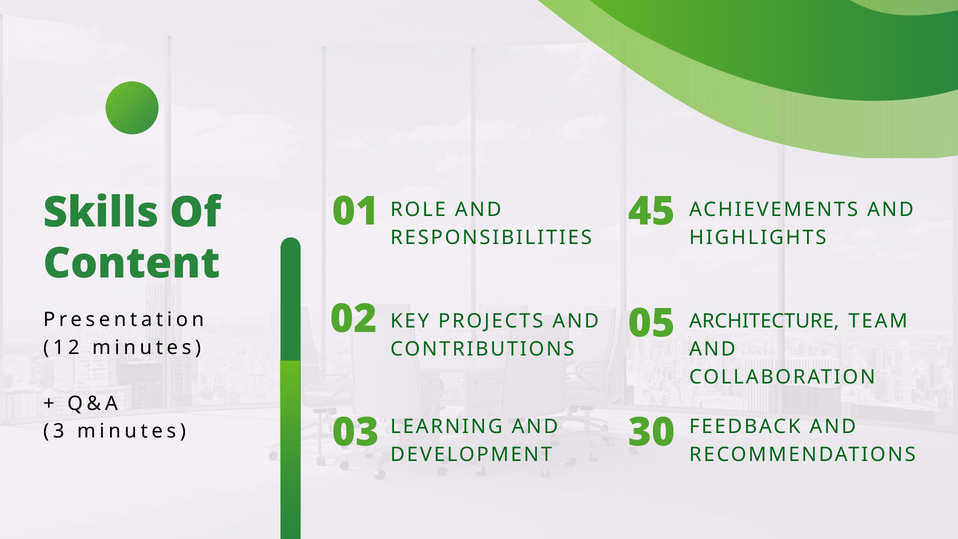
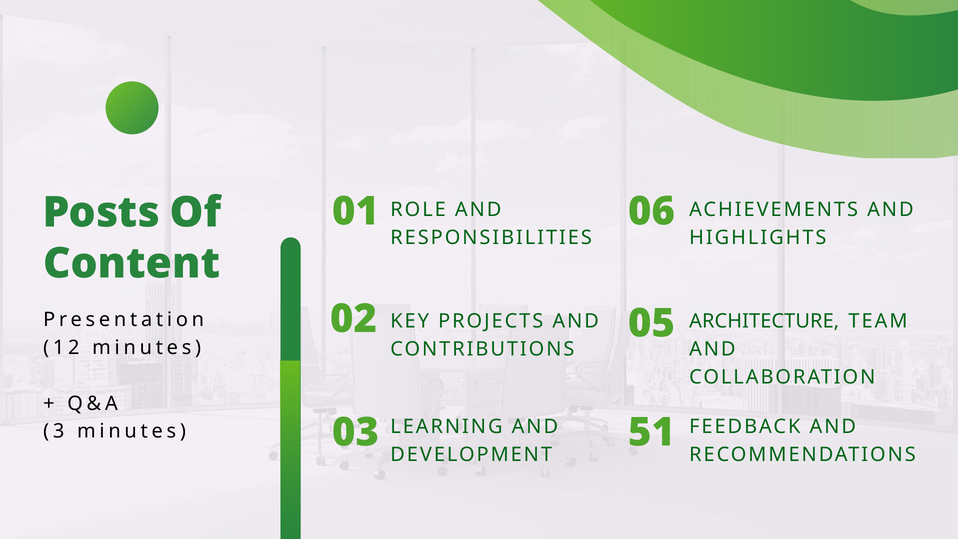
Skills: Skills -> Posts
45: 45 -> 06
30: 30 -> 51
